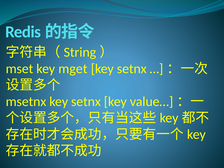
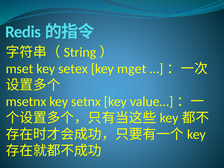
mget: mget -> setex
setnx at (132, 69): setnx -> mget
